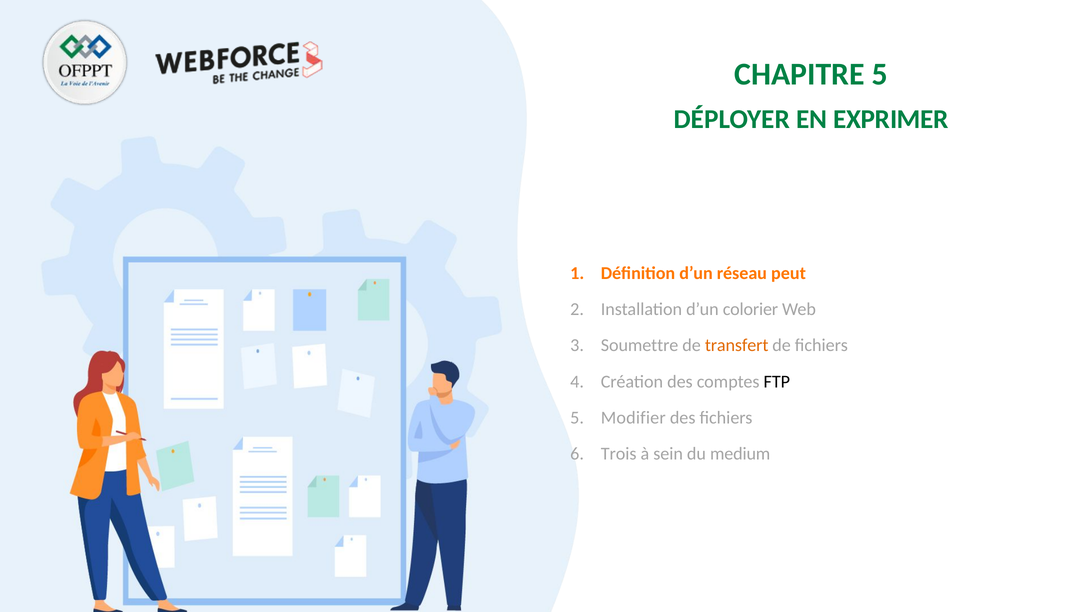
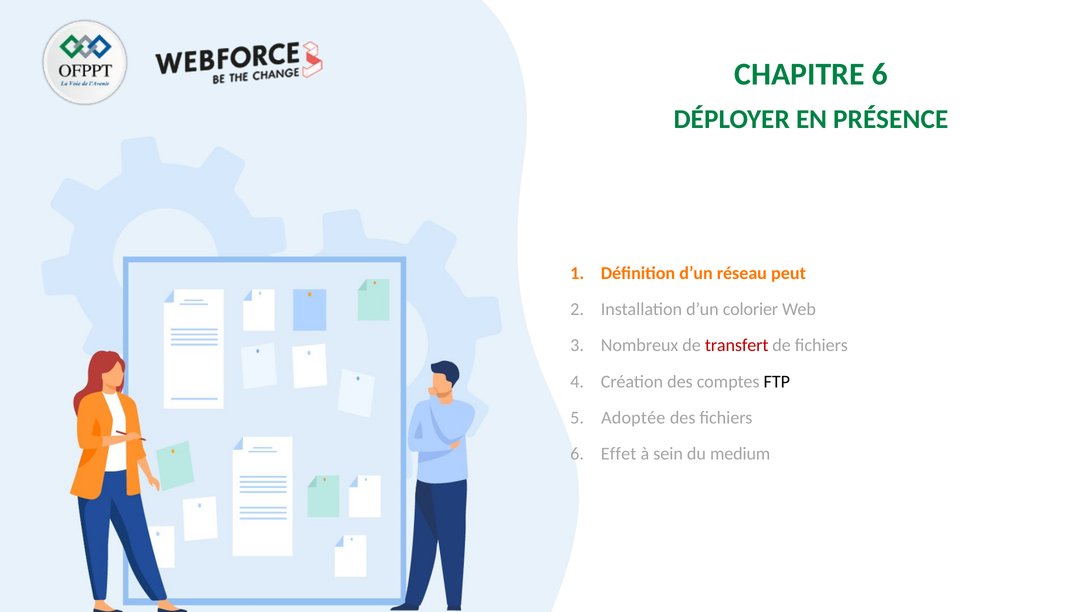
CHAPITRE 5: 5 -> 6
EXPRIMER: EXPRIMER -> PRÉSENCE
Soumettre: Soumettre -> Nombreux
transfert colour: orange -> red
Modifier: Modifier -> Adoptée
Trois: Trois -> Effet
